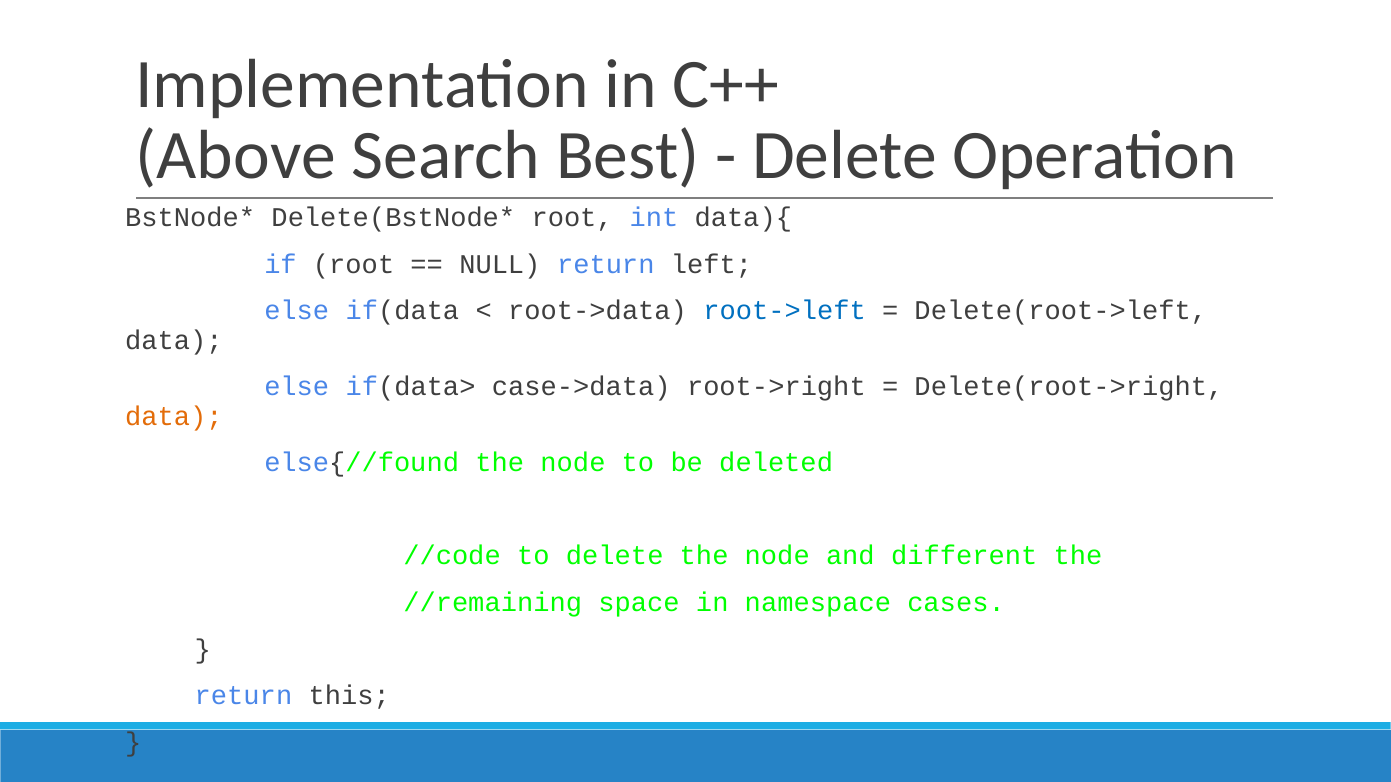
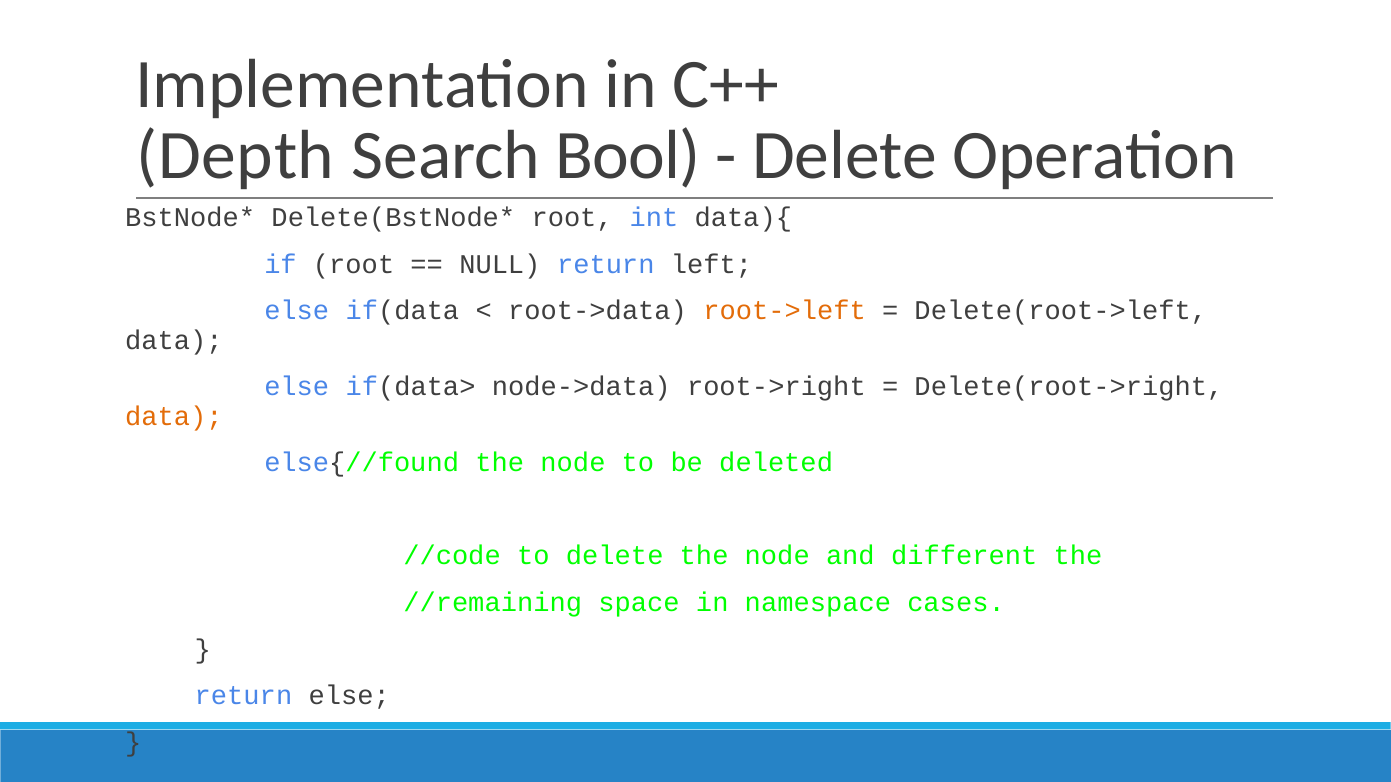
Above: Above -> Depth
Best: Best -> Bool
root->left colour: blue -> orange
case->data: case->data -> node->data
return this: this -> else
